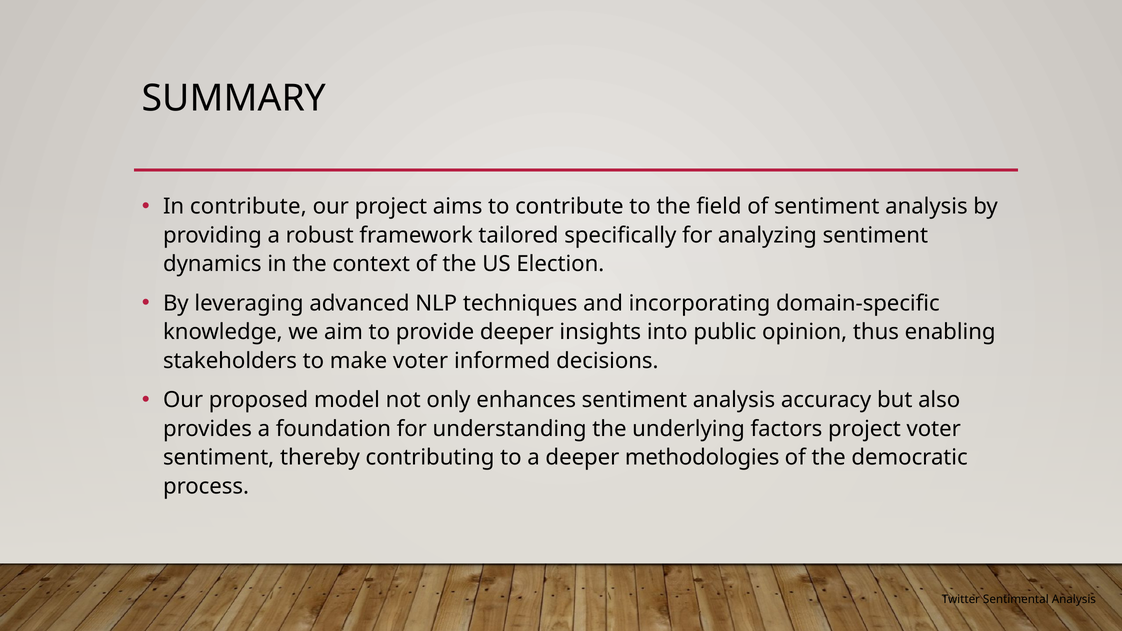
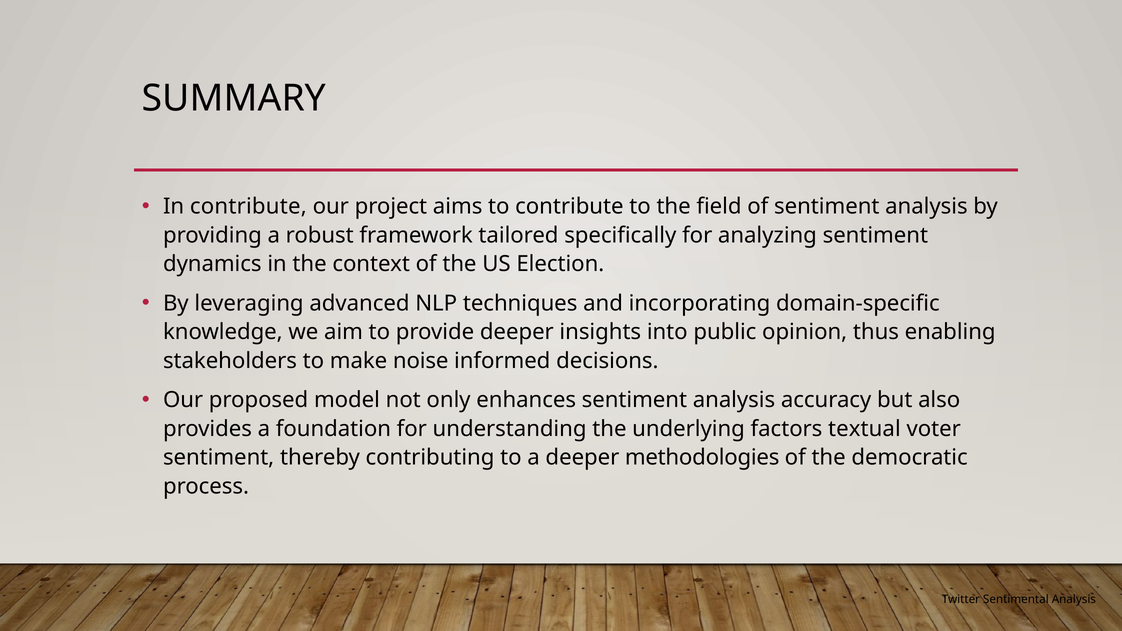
make voter: voter -> noise
factors project: project -> textual
